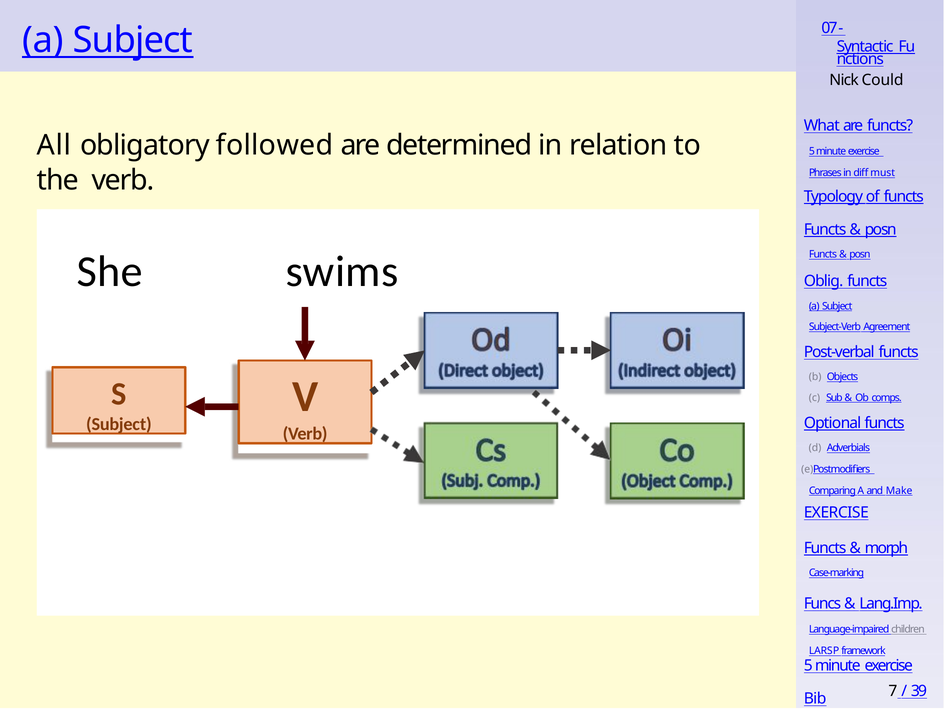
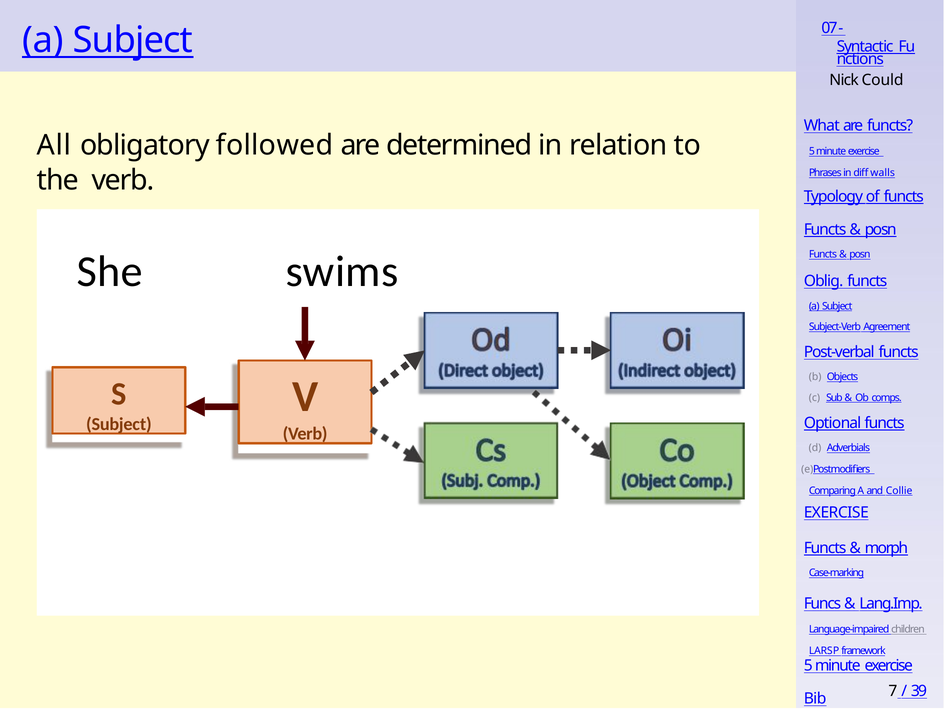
must: must -> walls
Make: Make -> Collie
